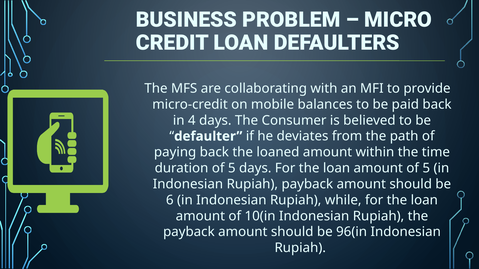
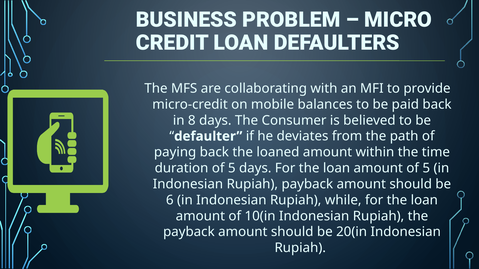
4: 4 -> 8
96(in: 96(in -> 20(in
